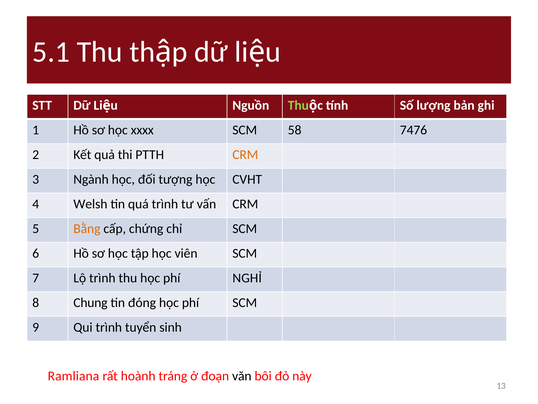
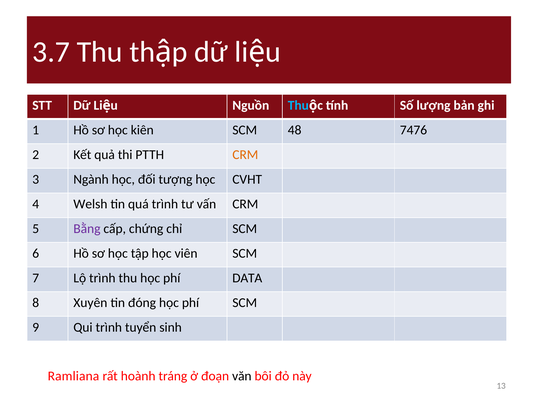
5.1: 5.1 -> 3.7
Thu at (298, 105) colour: light green -> light blue
xxxx: xxxx -> kiên
58: 58 -> 48
Bằng colour: orange -> purple
NGHỈ: NGHỈ -> DATA
Chung: Chung -> Xuyên
